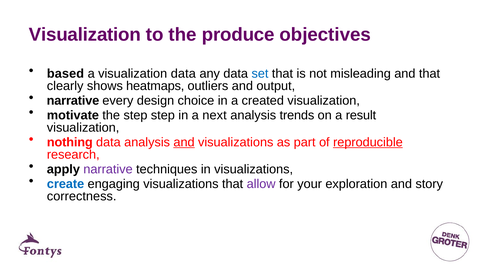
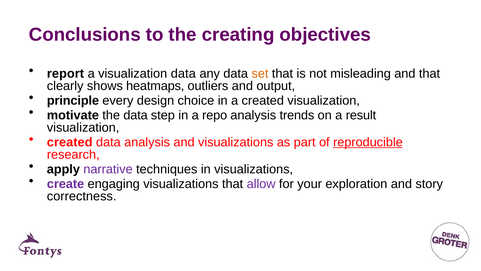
Visualization at (85, 35): Visualization -> Conclusions
produce: produce -> creating
based: based -> report
set colour: blue -> orange
narrative at (73, 100): narrative -> principle
the step: step -> data
next: next -> repo
nothing at (70, 142): nothing -> created
and at (184, 142) underline: present -> none
create colour: blue -> purple
